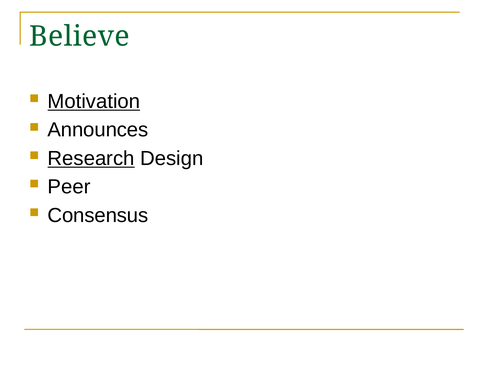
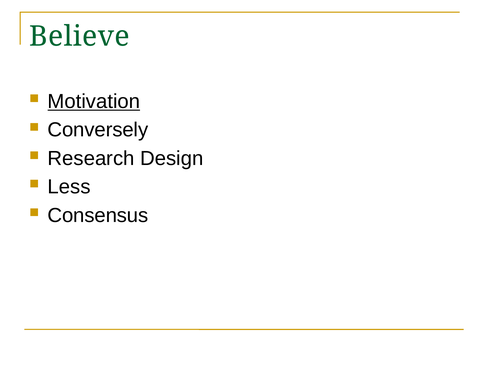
Announces: Announces -> Conversely
Research underline: present -> none
Peer: Peer -> Less
